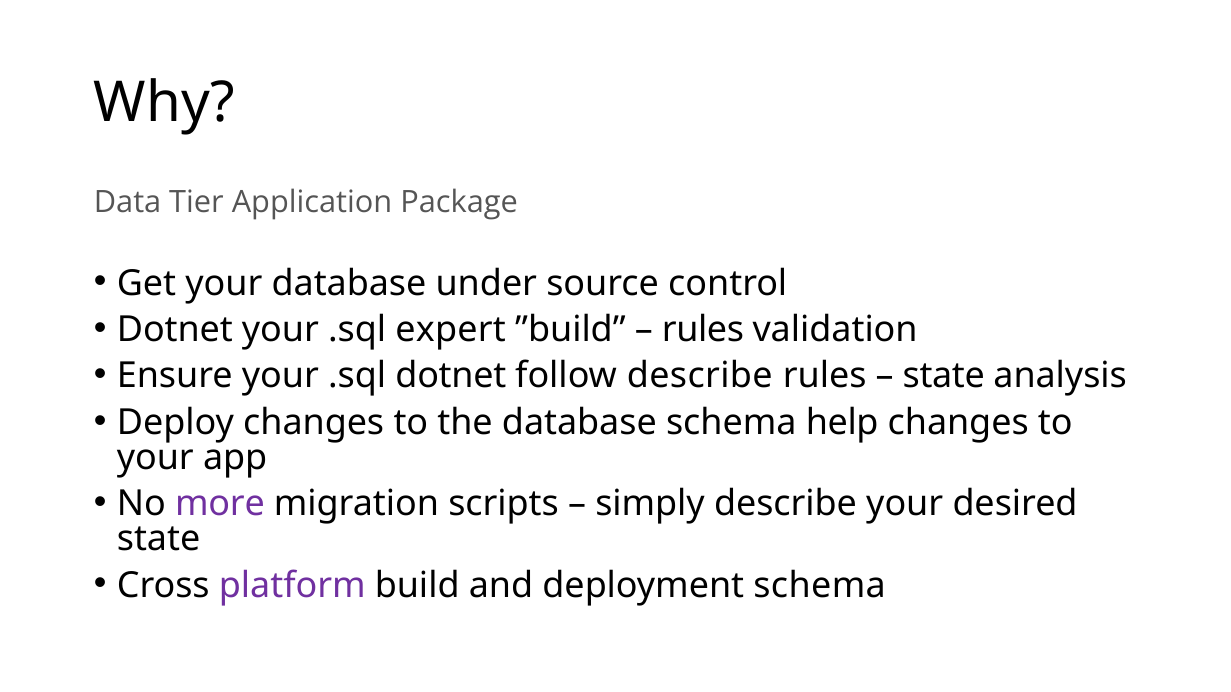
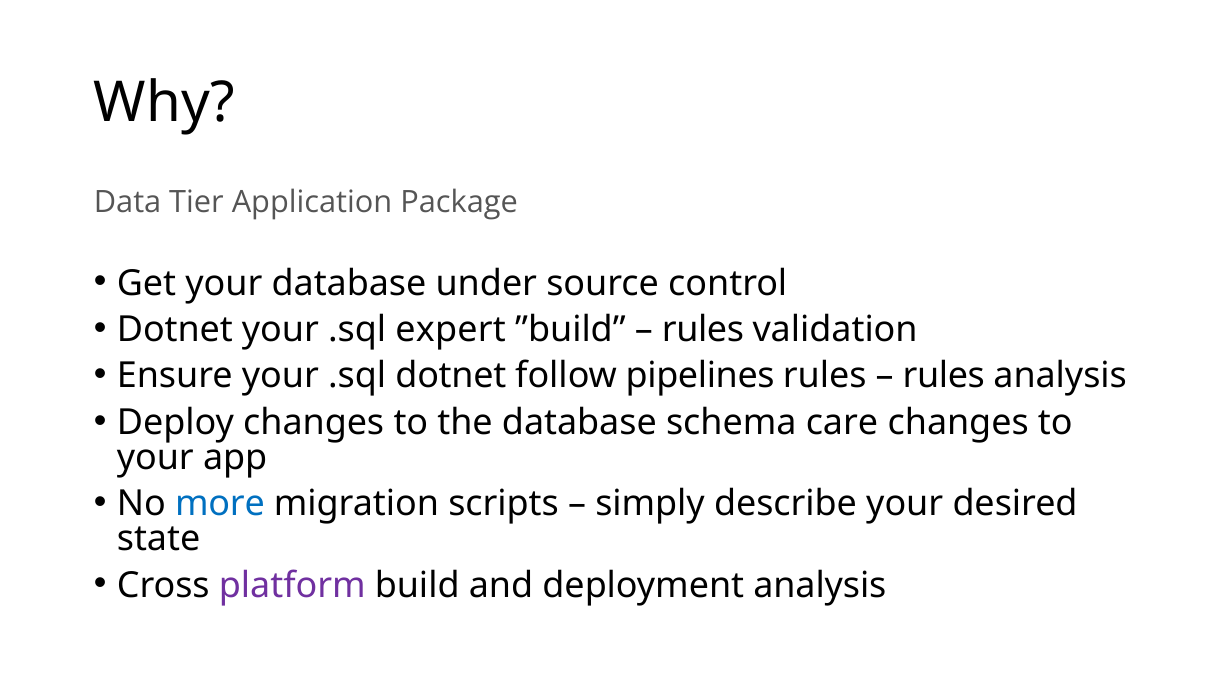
follow describe: describe -> pipelines
state at (944, 376): state -> rules
help: help -> care
more colour: purple -> blue
deployment schema: schema -> analysis
